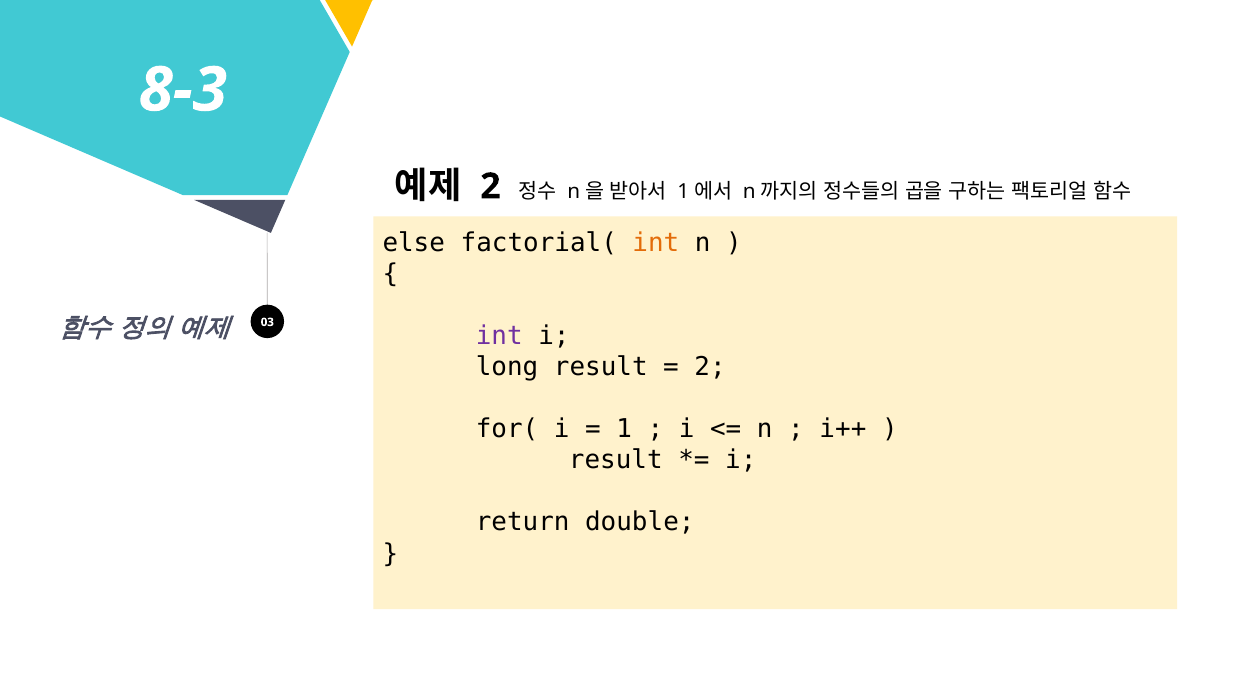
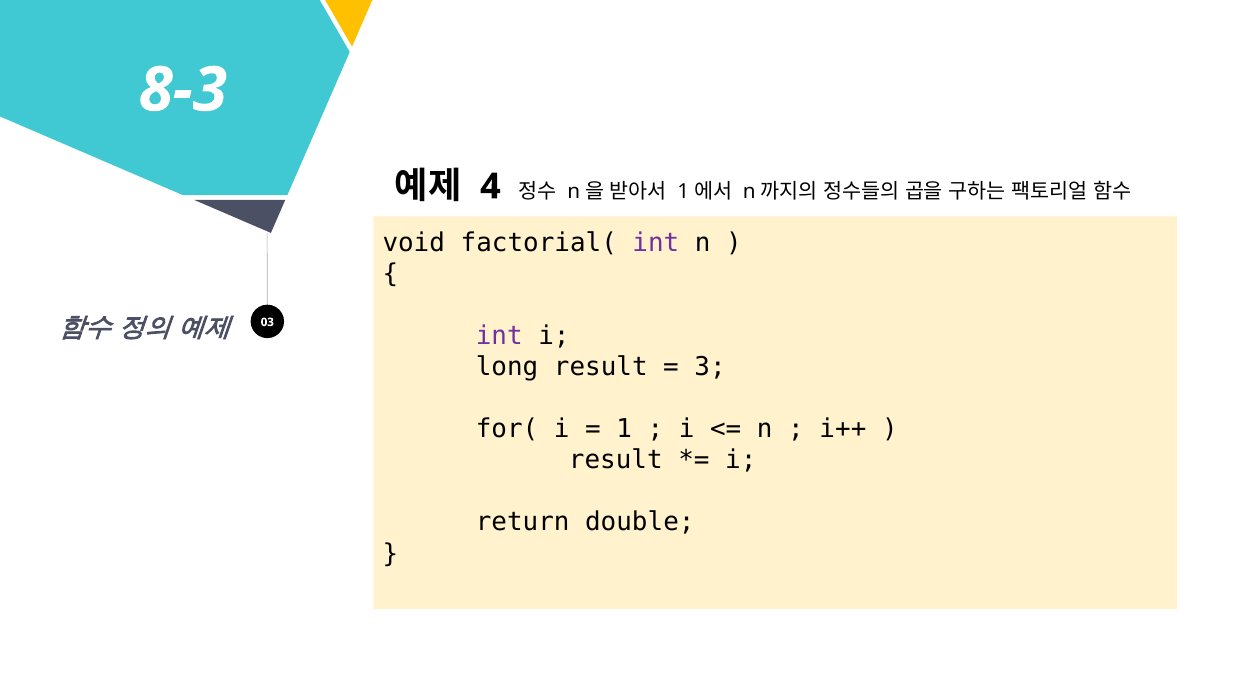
2 at (490, 187): 2 -> 4
else: else -> void
int at (656, 243) colour: orange -> purple
2 at (710, 367): 2 -> 3
